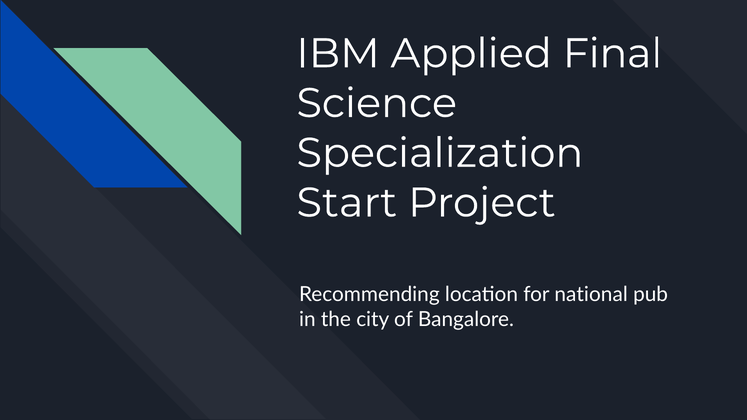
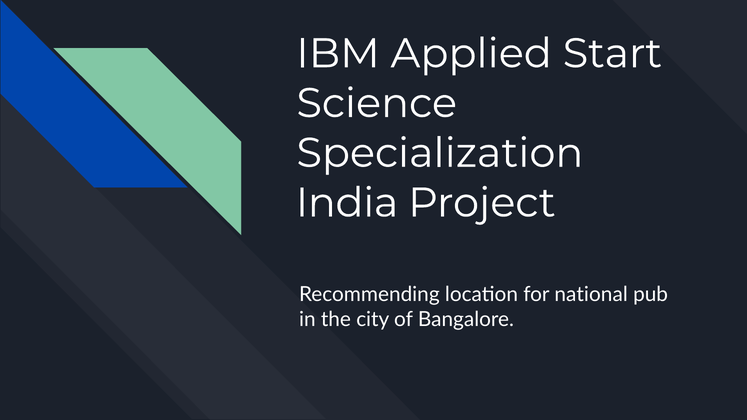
Final: Final -> Start
Start: Start -> India
